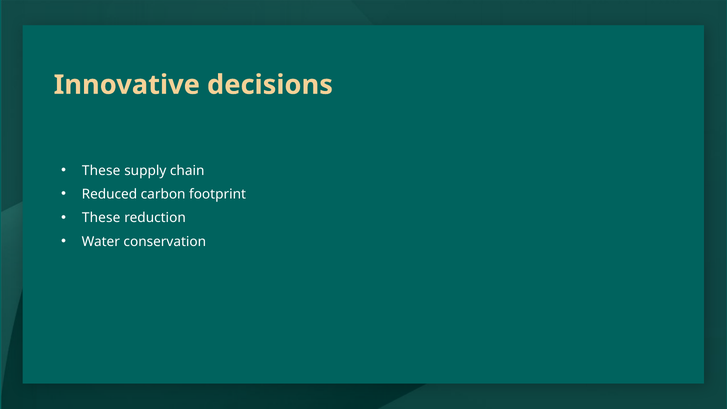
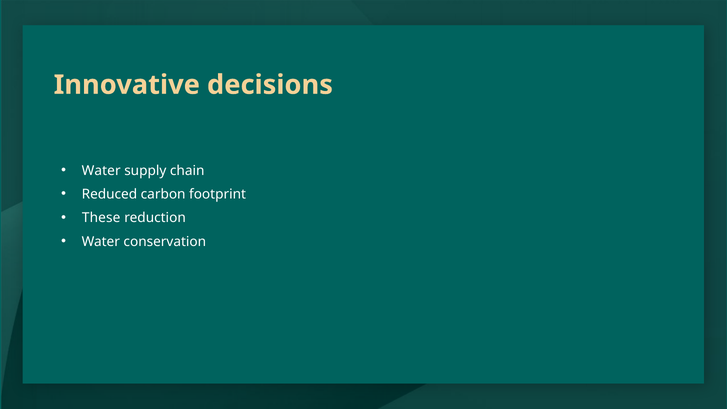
These at (101, 171): These -> Water
